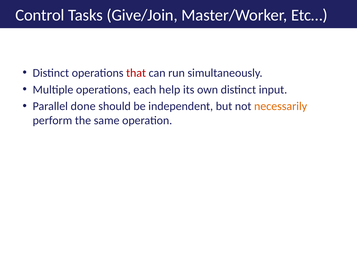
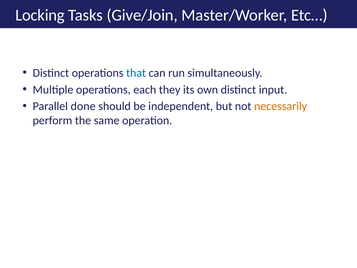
Control: Control -> Locking
that colour: red -> blue
help: help -> they
